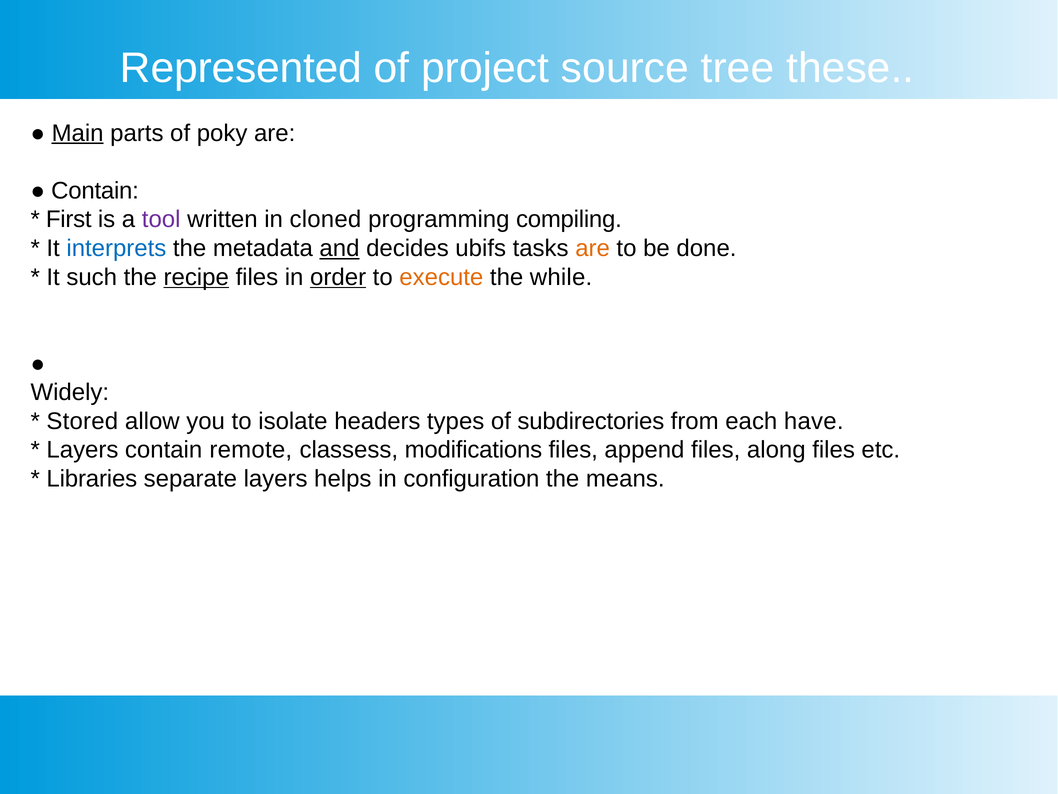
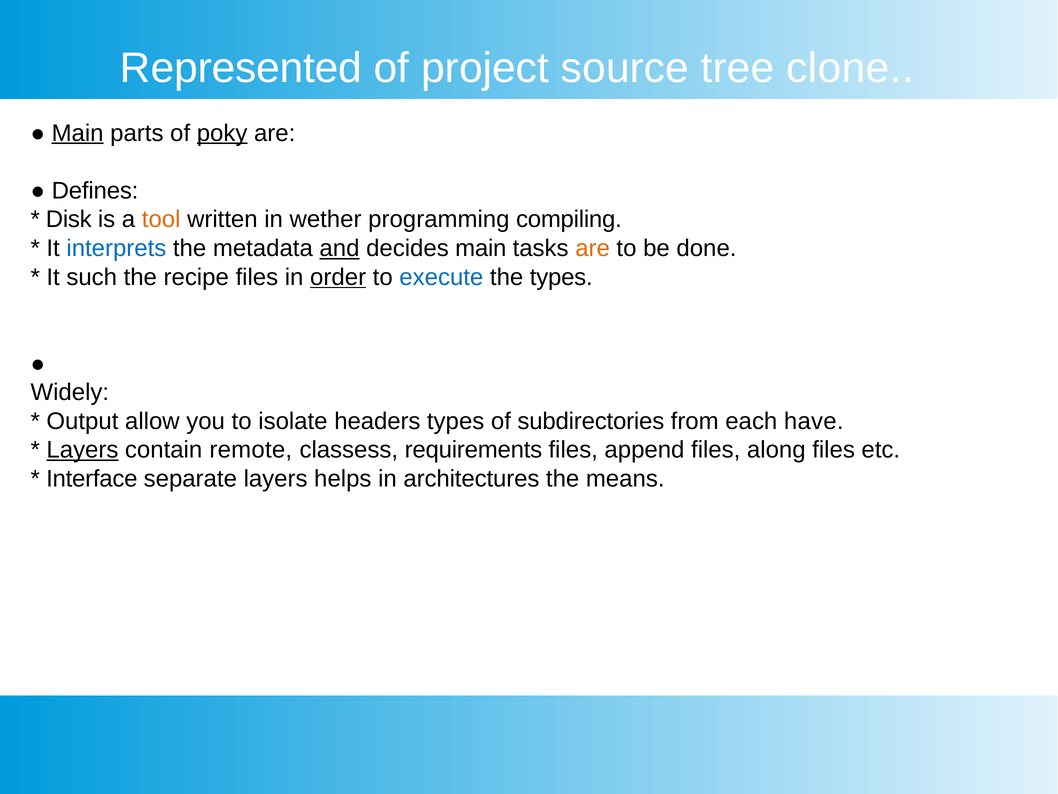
these: these -> clone
poky underline: none -> present
Contain at (95, 191): Contain -> Defines
First: First -> Disk
tool colour: purple -> orange
cloned: cloned -> wether
decides ubifs: ubifs -> main
recipe underline: present -> none
execute colour: orange -> blue
the while: while -> types
Stored: Stored -> Output
Layers at (82, 450) underline: none -> present
modifications: modifications -> requirements
Libraries: Libraries -> Interface
configuration: configuration -> architectures
